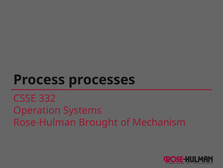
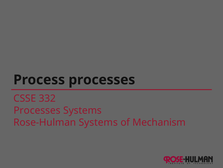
Operation at (37, 110): Operation -> Processes
Rose-Hulman Brought: Brought -> Systems
